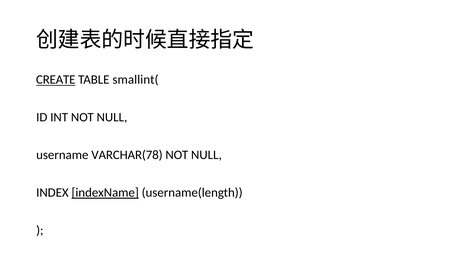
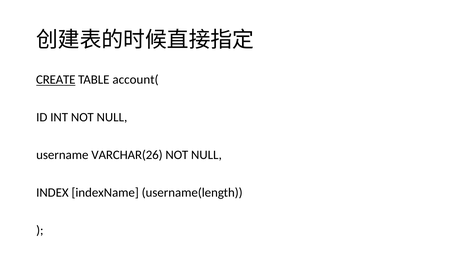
smallint(: smallint( -> account(
VARCHAR(78: VARCHAR(78 -> VARCHAR(26
indexName underline: present -> none
